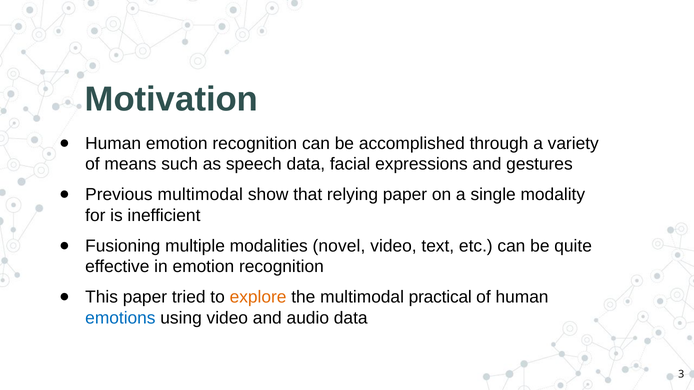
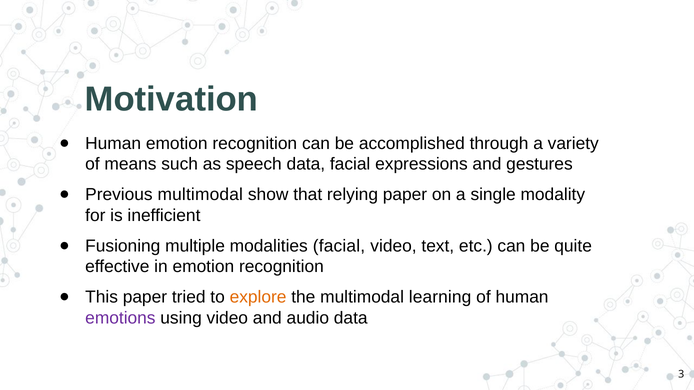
modalities novel: novel -> facial
practical: practical -> learning
emotions colour: blue -> purple
